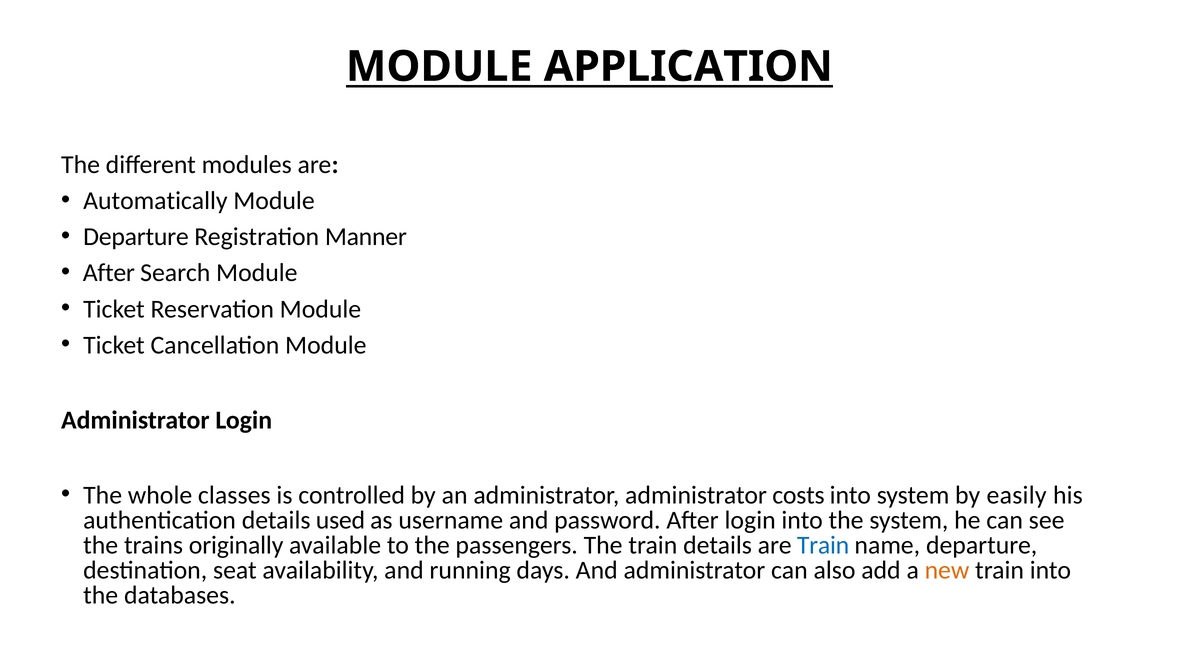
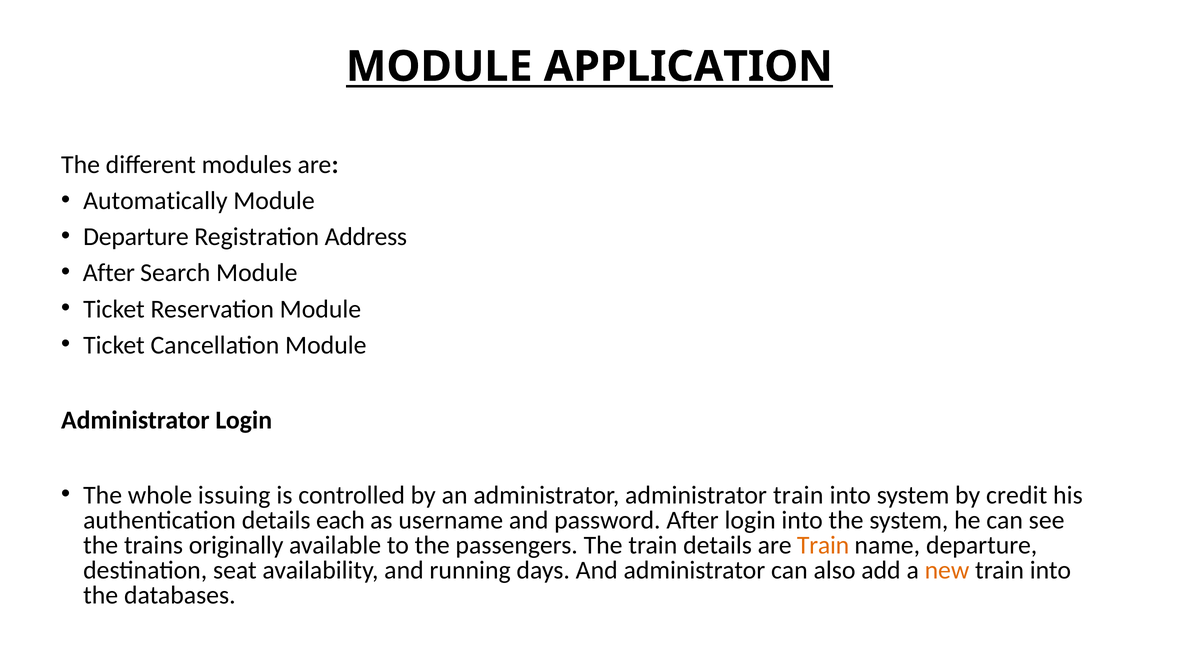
Manner: Manner -> Address
classes: classes -> issuing
administrator costs: costs -> train
easily: easily -> credit
used: used -> each
Train at (823, 545) colour: blue -> orange
